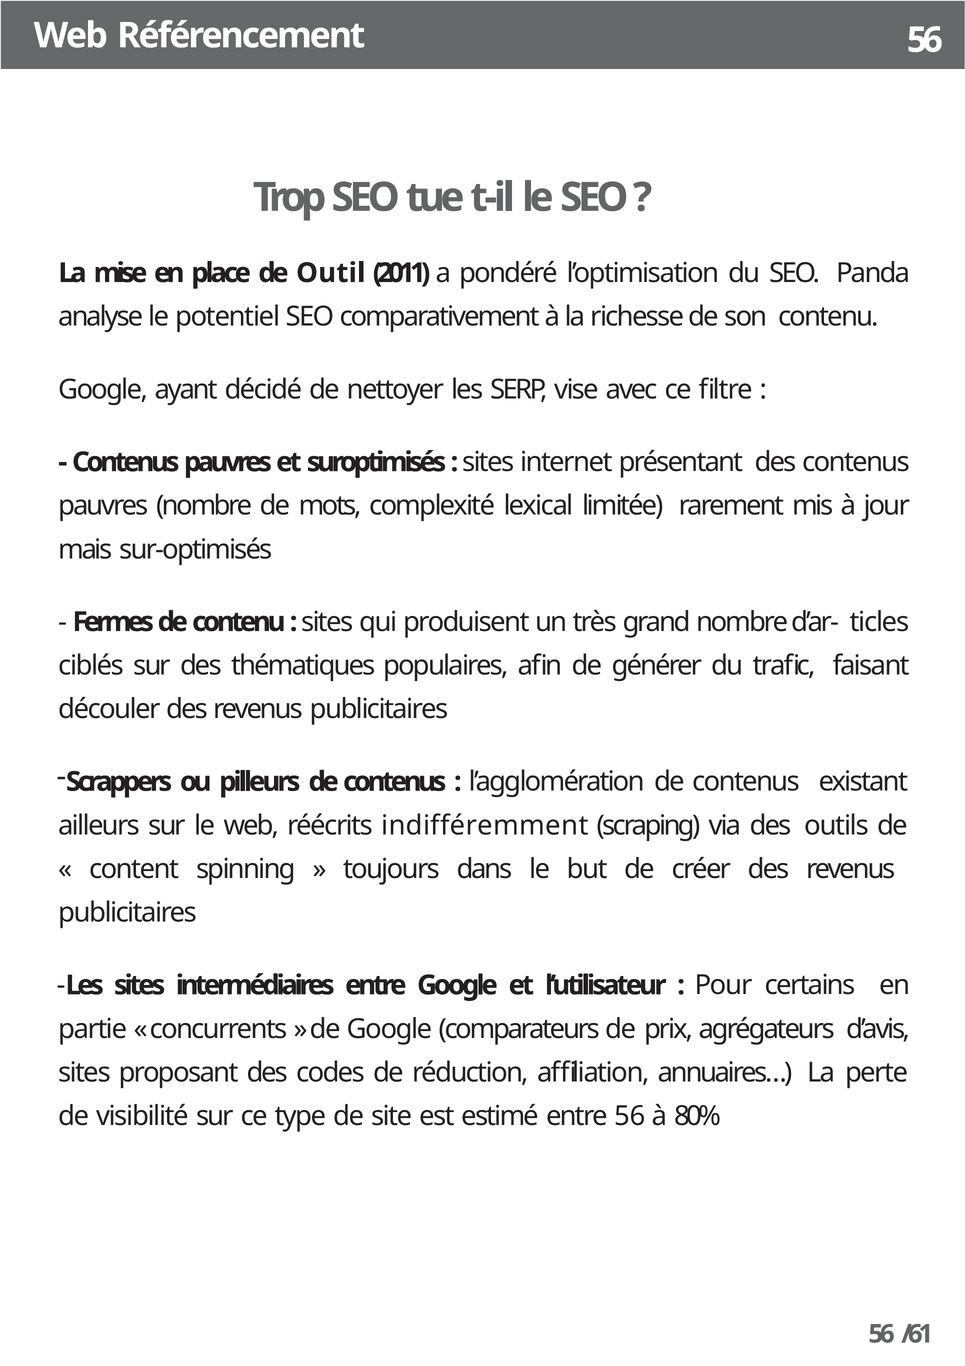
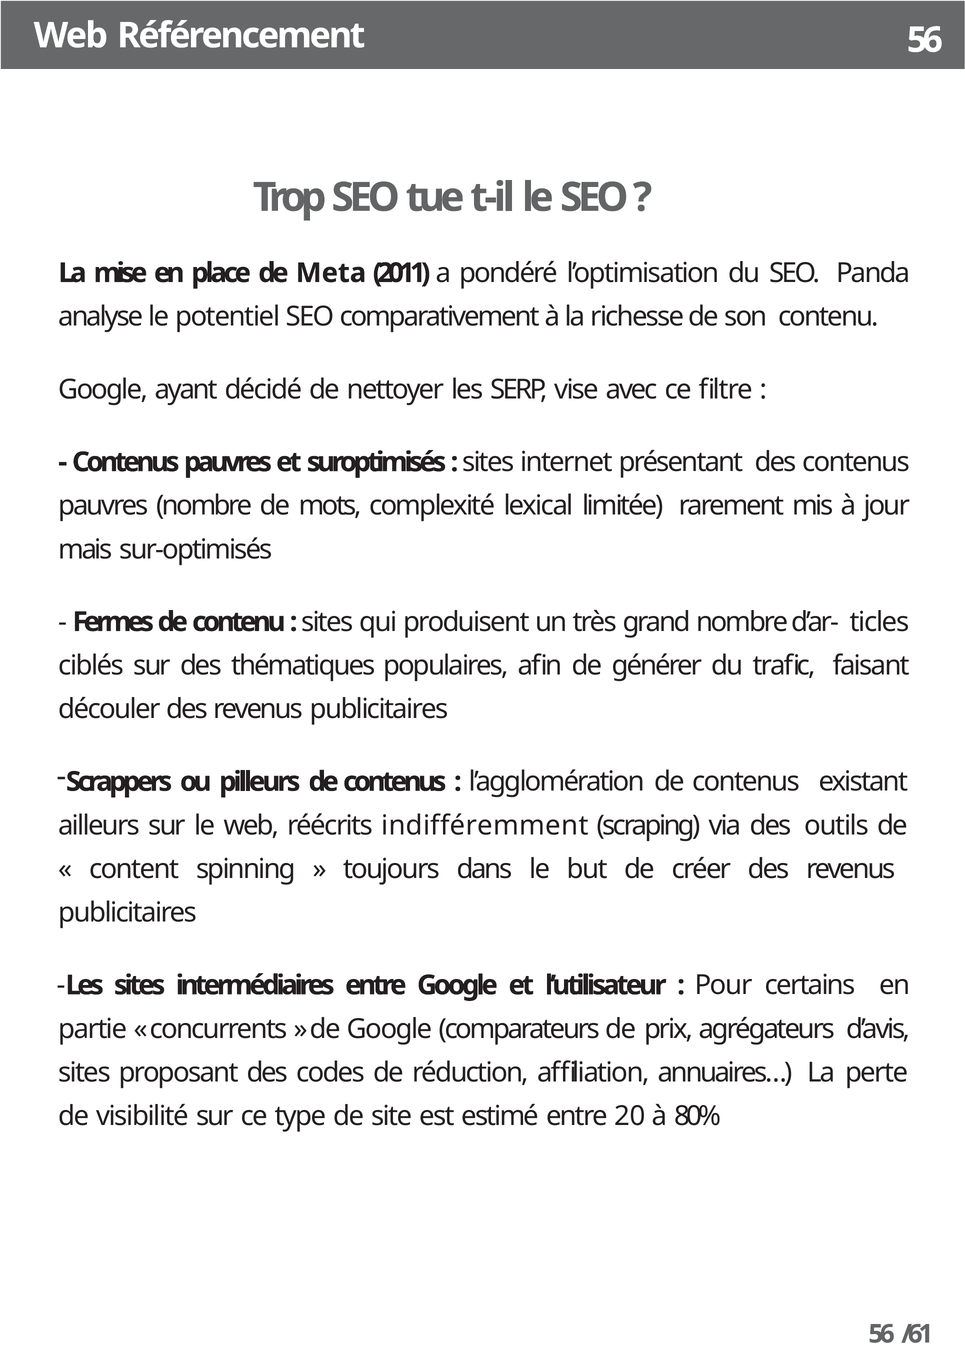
Outil: Outil -> Meta
entre 56: 56 -> 20
